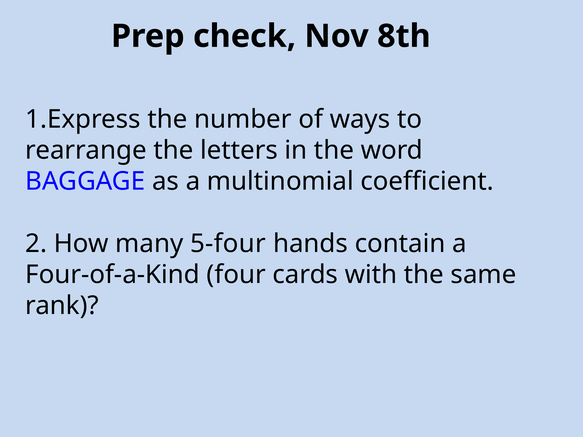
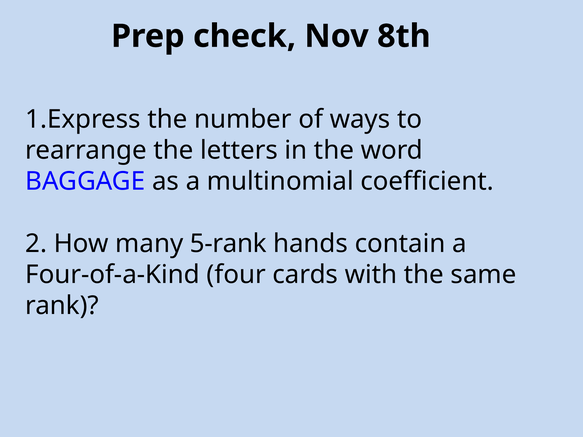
5-four: 5-four -> 5-rank
